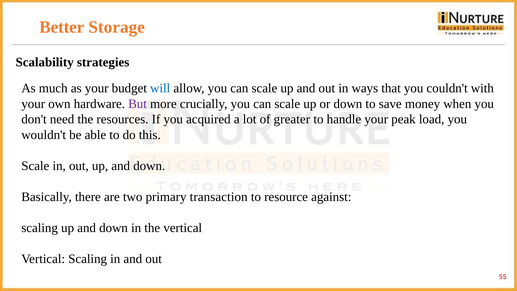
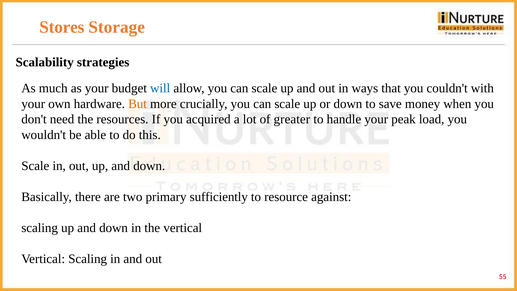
Better: Better -> Stores
But colour: purple -> orange
transaction: transaction -> sufficiently
